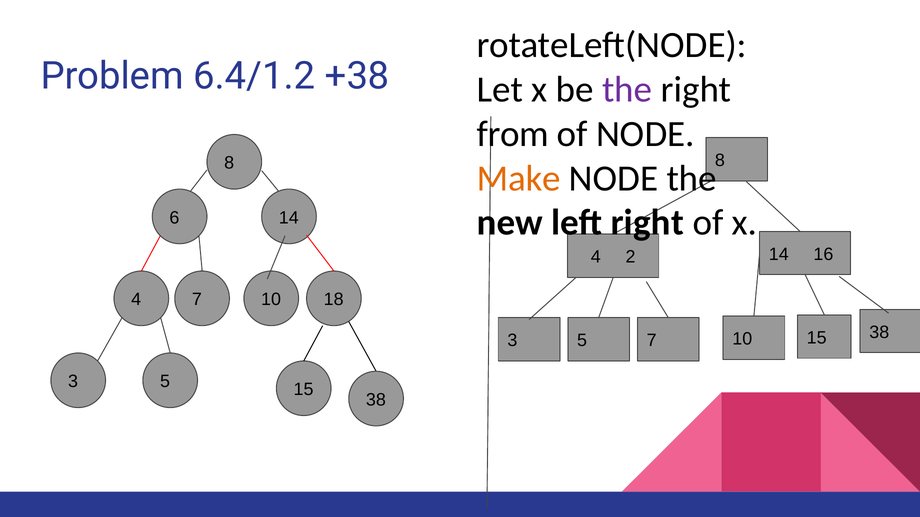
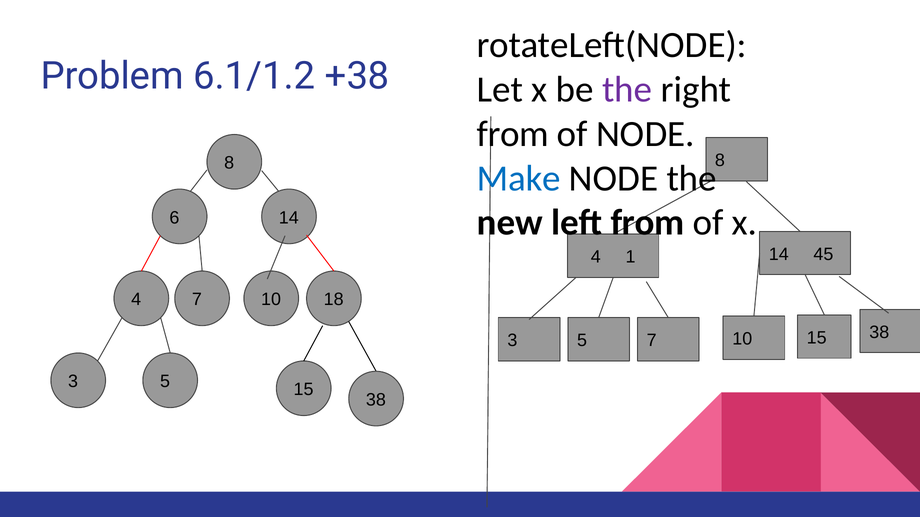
6.4/1.2: 6.4/1.2 -> 6.1/1.2
Make colour: orange -> blue
left right: right -> from
2: 2 -> 1
16: 16 -> 45
